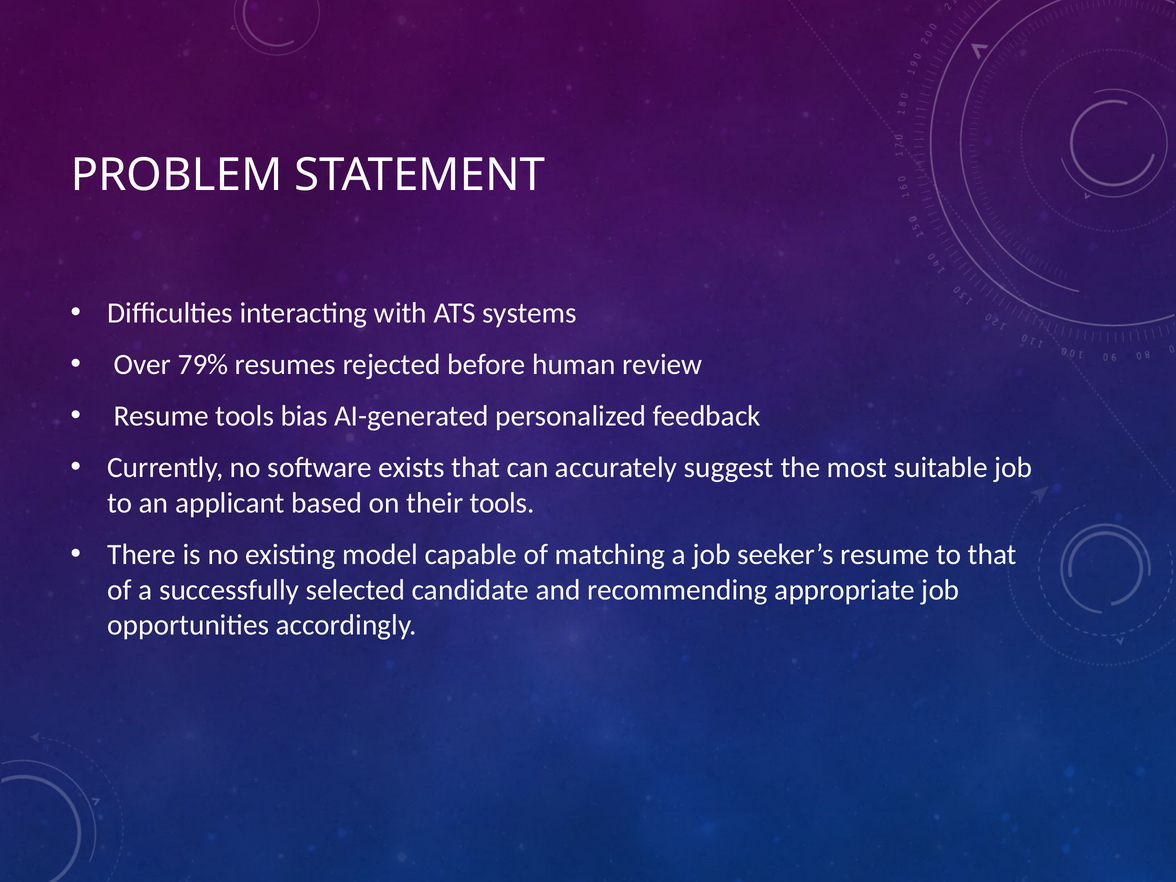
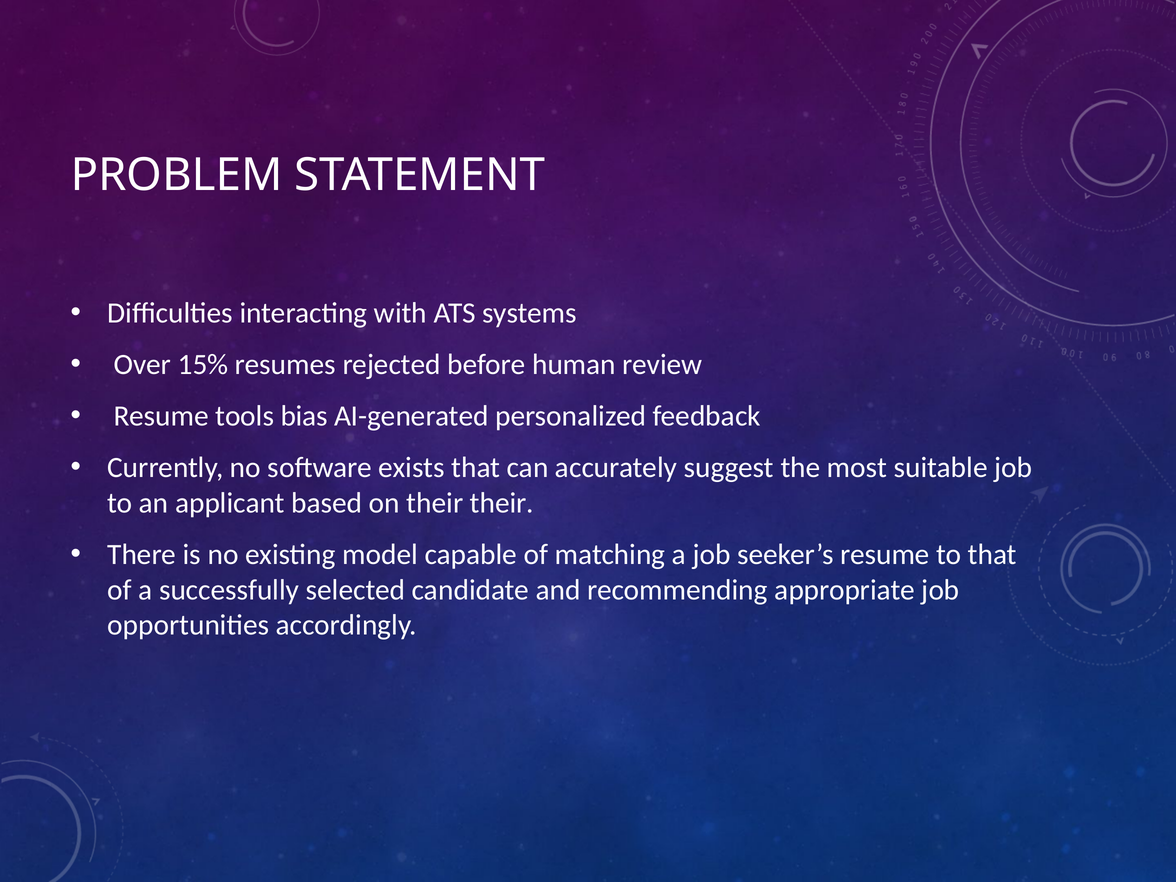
79%: 79% -> 15%
their tools: tools -> their
